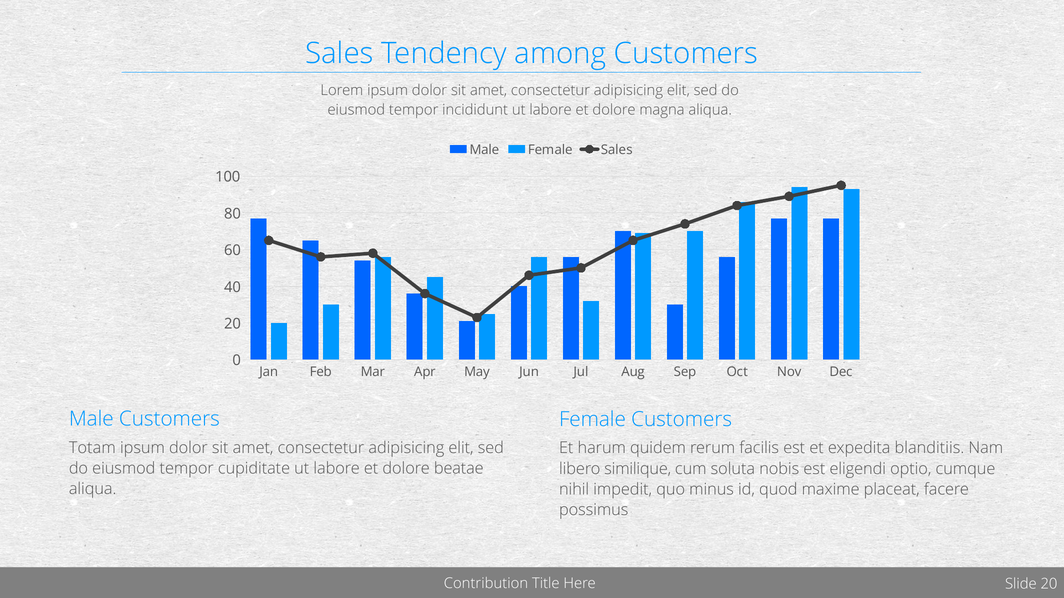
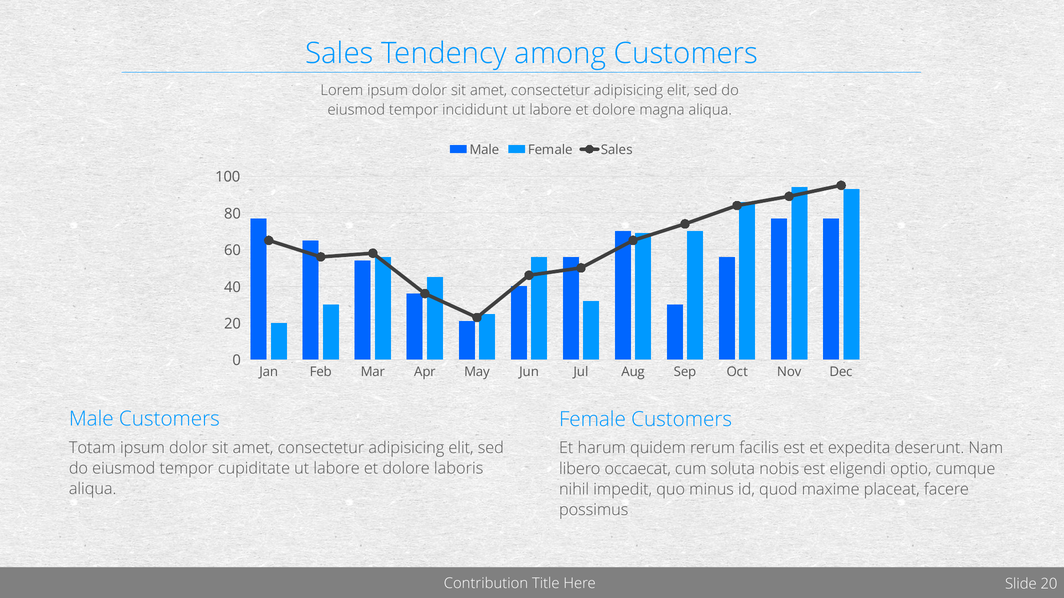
blanditiis: blanditiis -> deserunt
beatae: beatae -> laboris
similique: similique -> occaecat
